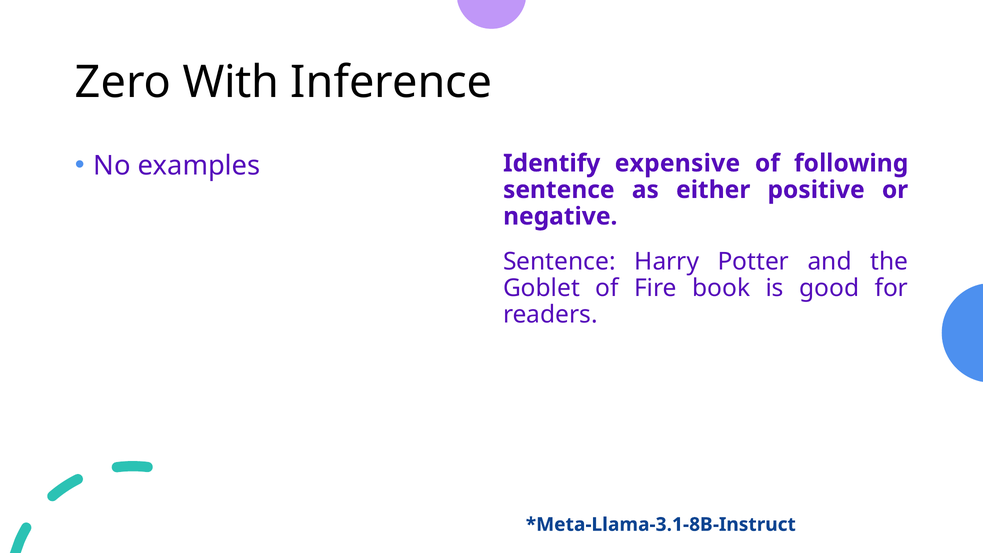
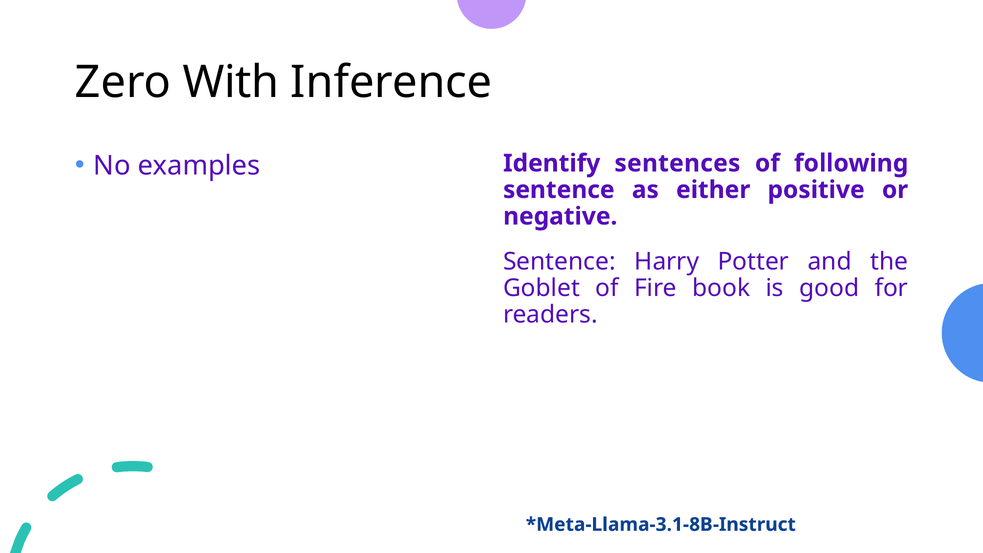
expensive: expensive -> sentences
